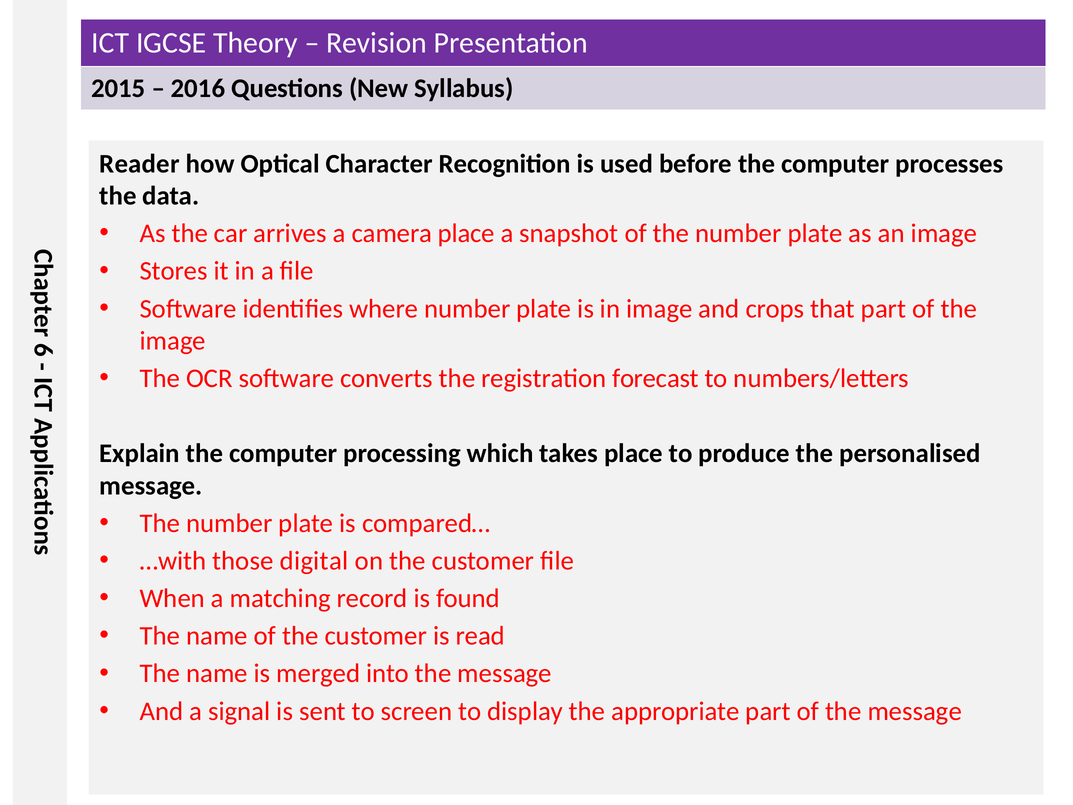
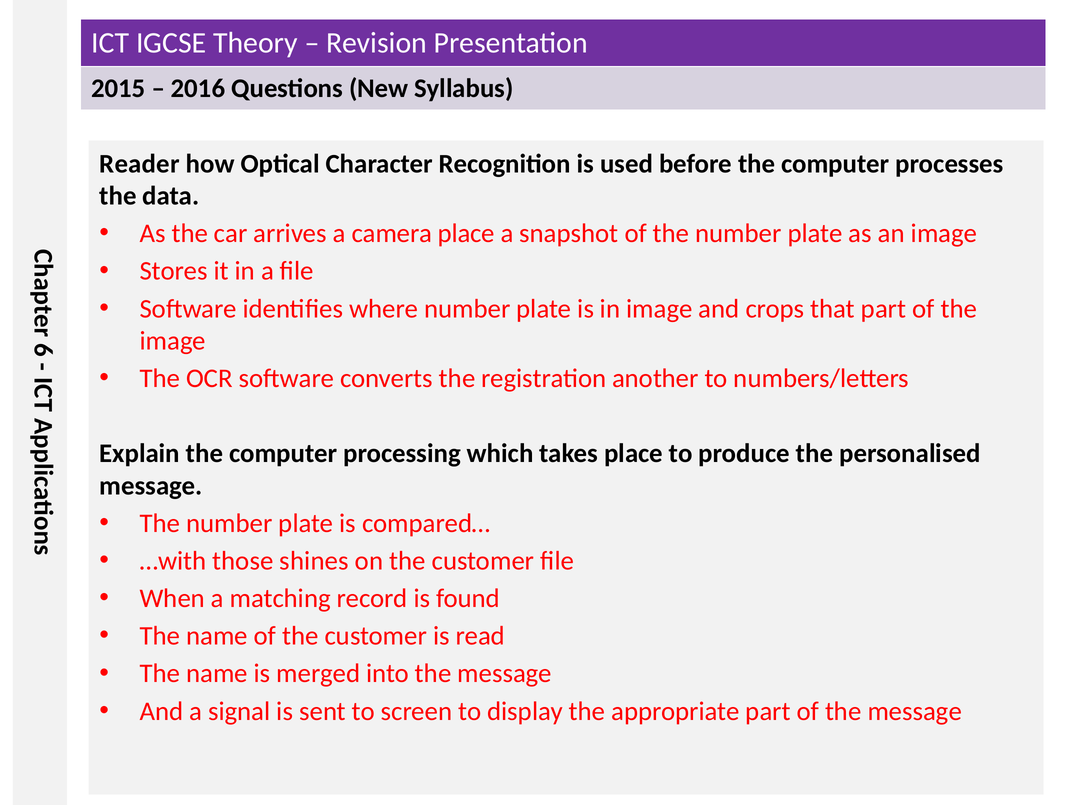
forecast: forecast -> another
digital: digital -> shines
